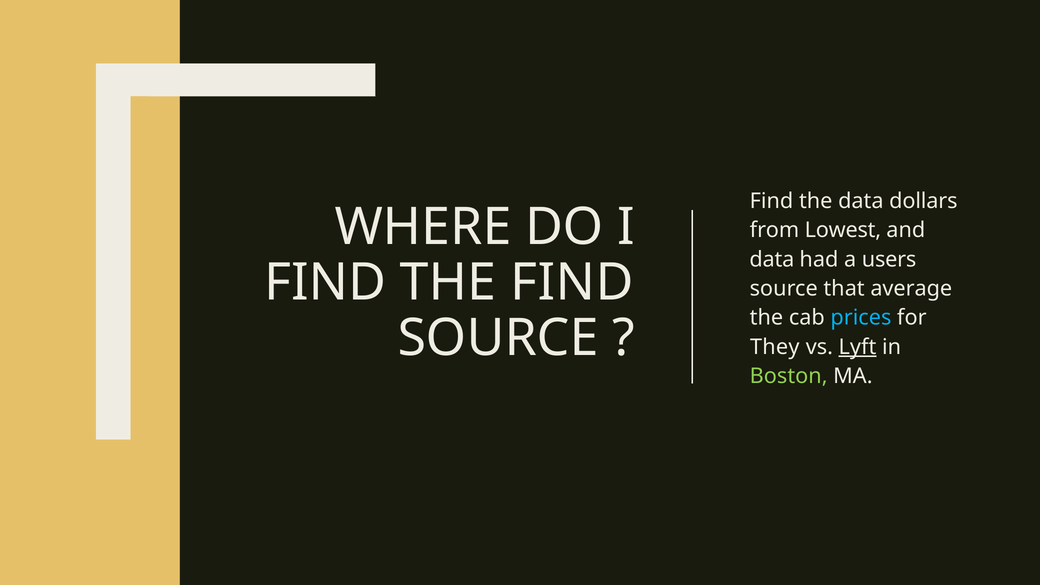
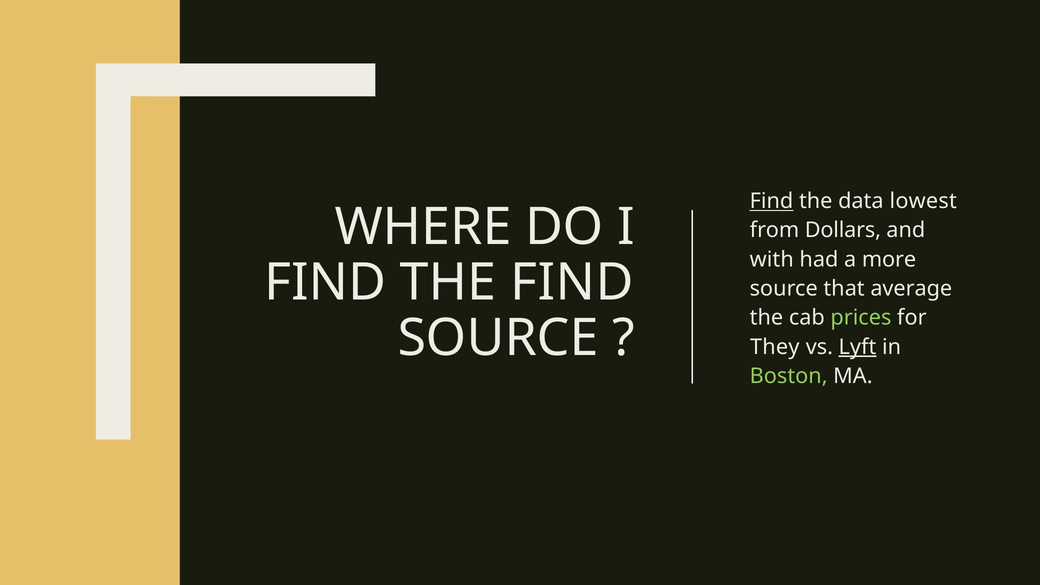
Find at (772, 201) underline: none -> present
dollars: dollars -> lowest
Lowest: Lowest -> Dollars
data at (772, 259): data -> with
users: users -> more
prices colour: light blue -> light green
